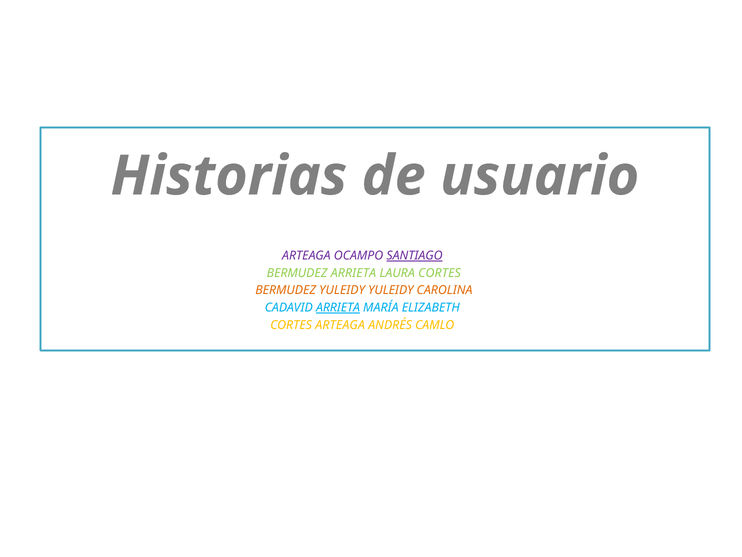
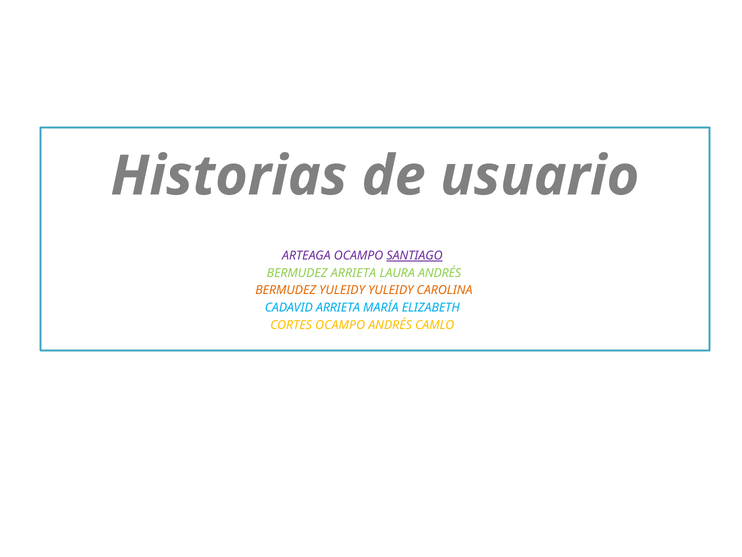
LAURA CORTES: CORTES -> ANDRÉS
ARRIETA at (338, 307) underline: present -> none
CORTES ARTEAGA: ARTEAGA -> OCAMPO
